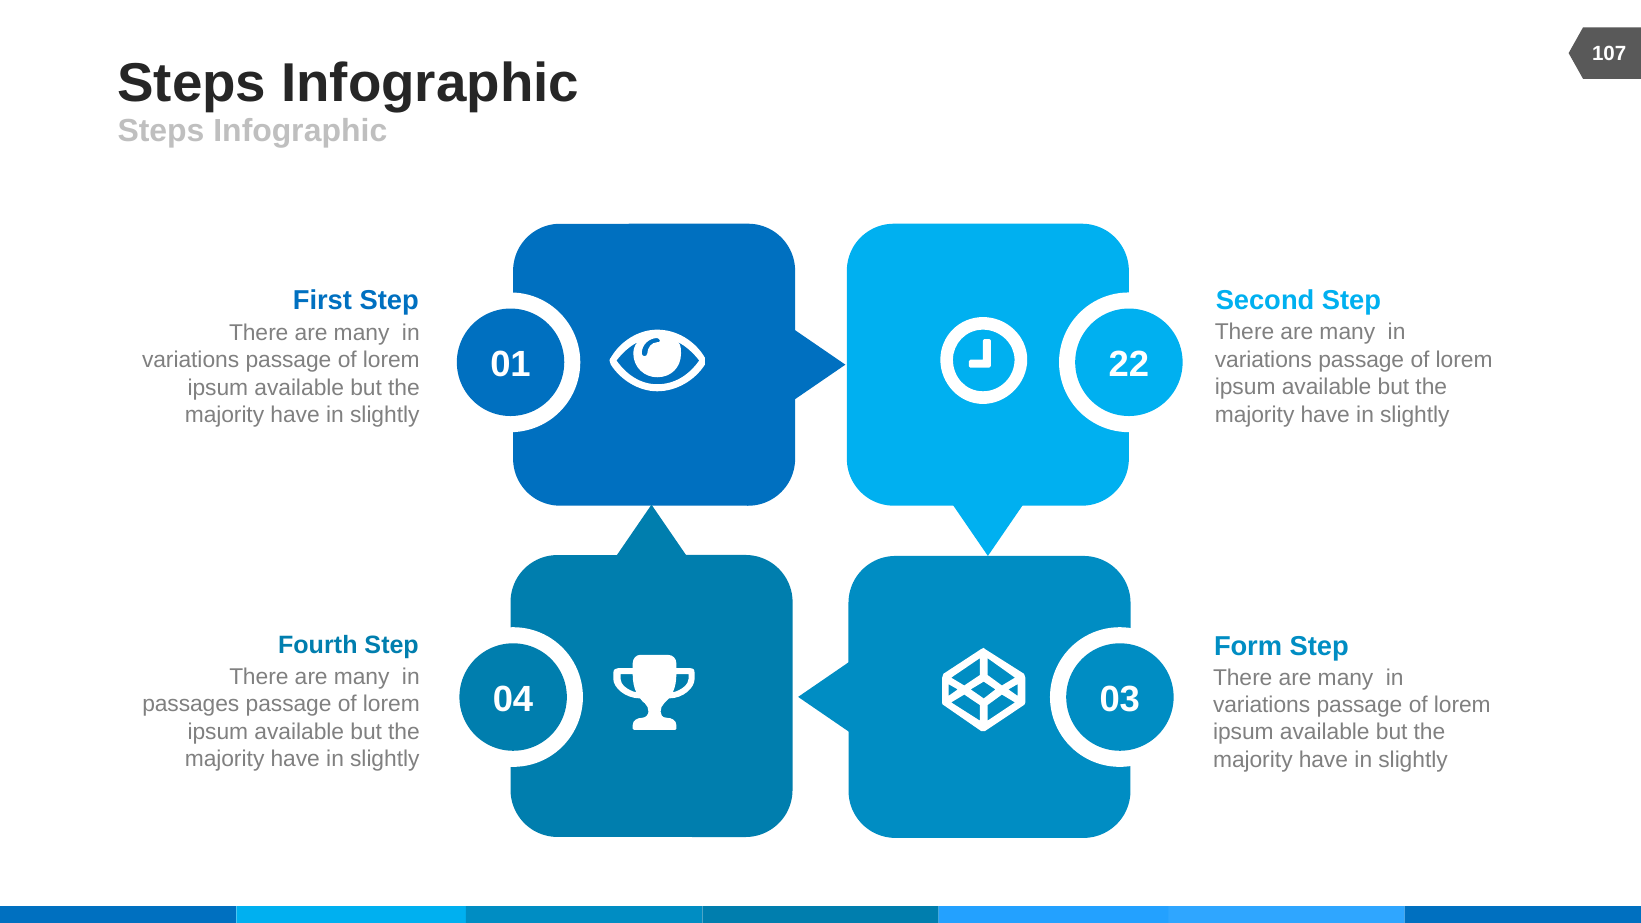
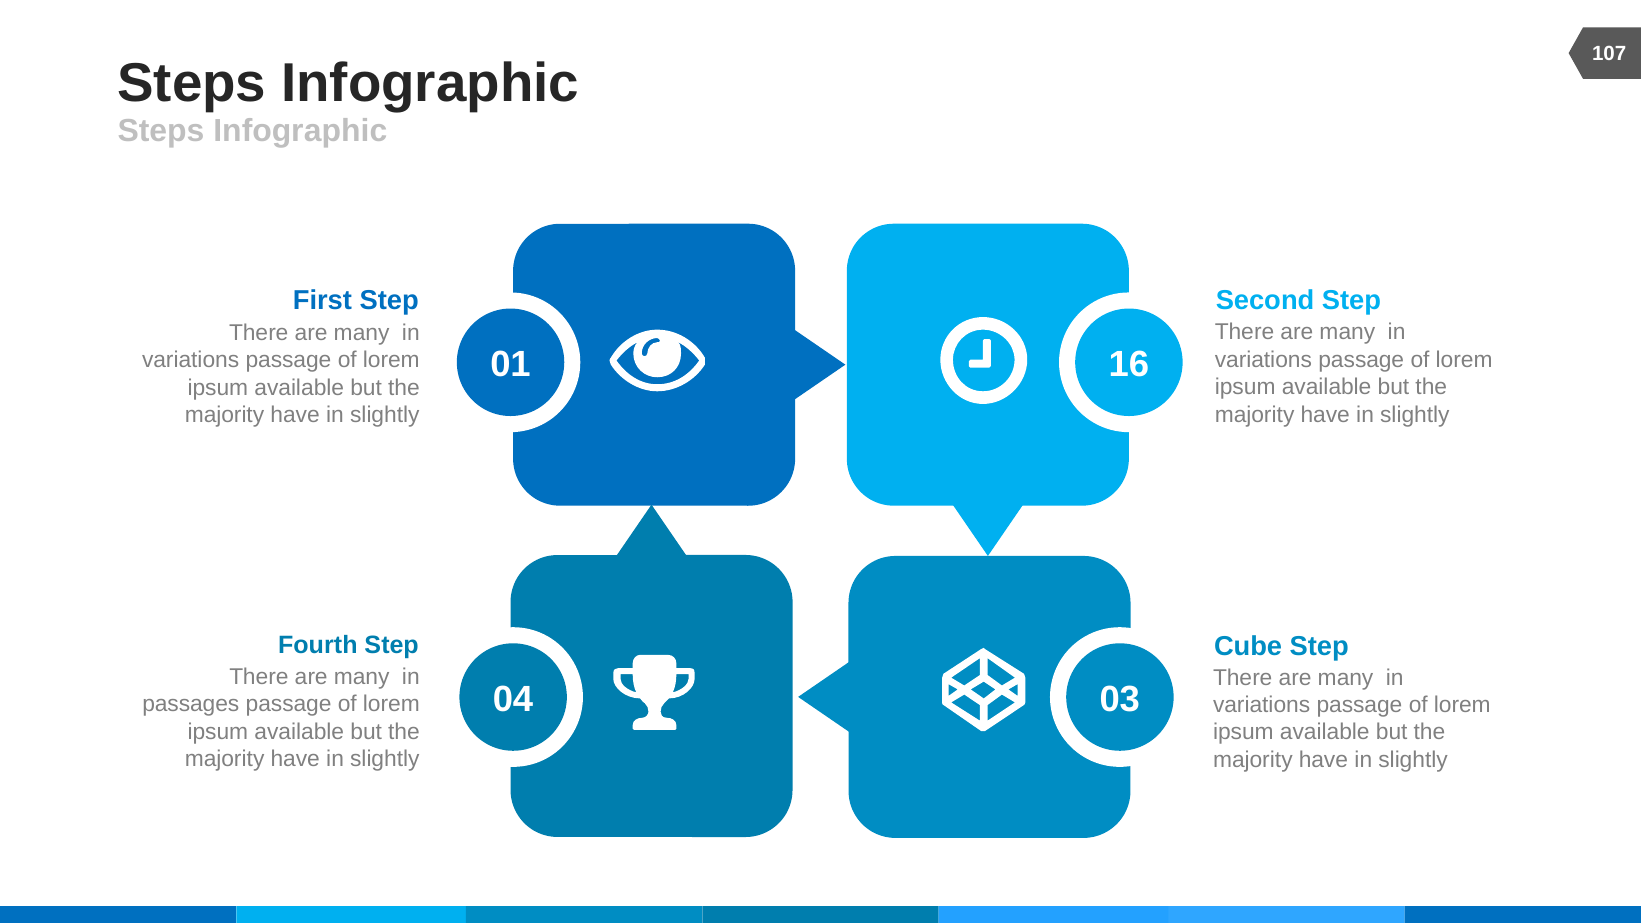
22: 22 -> 16
Form: Form -> Cube
